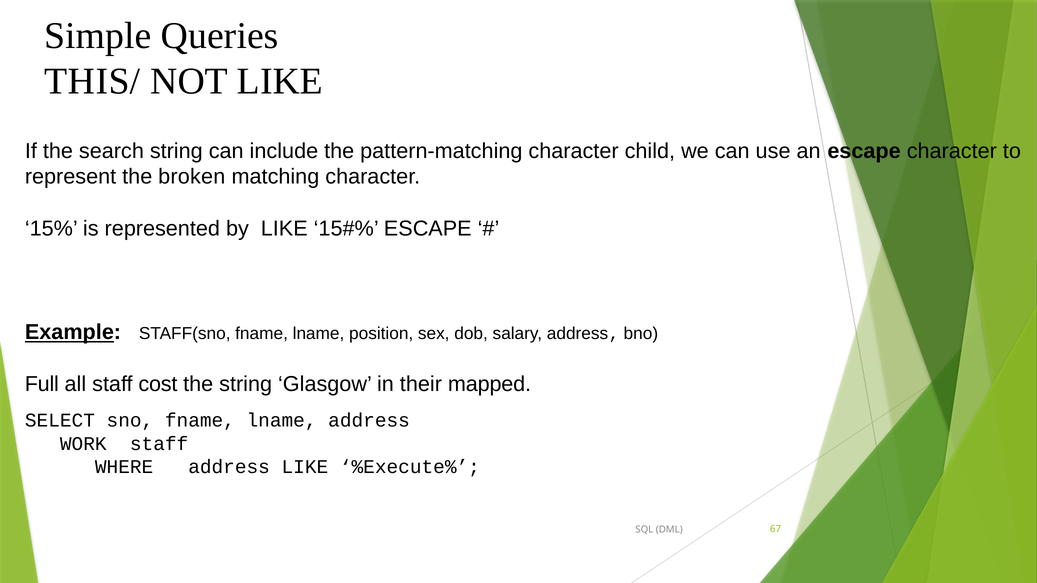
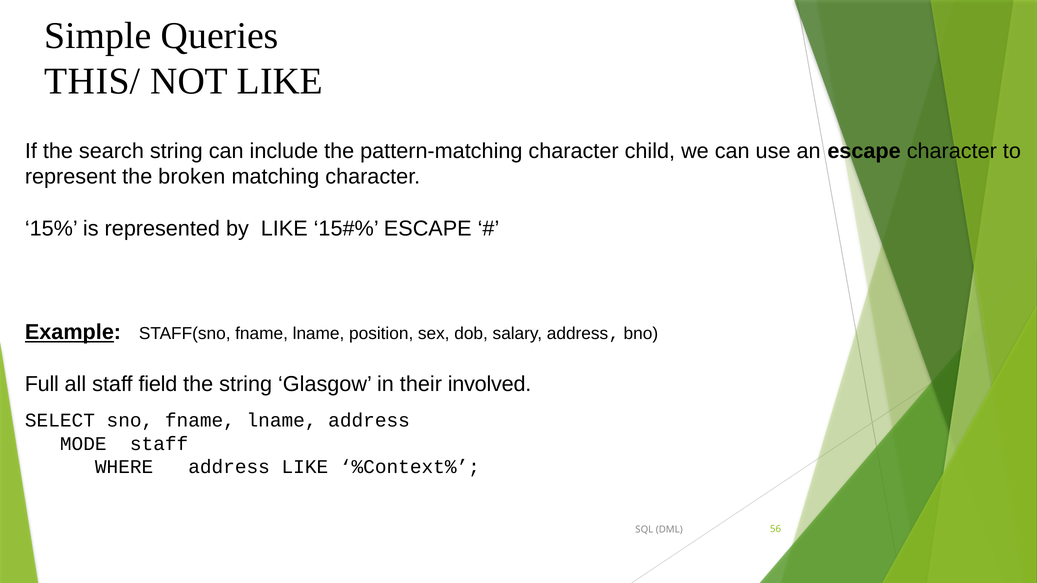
cost: cost -> field
mapped: mapped -> involved
WORK: WORK -> MODE
%Execute%: %Execute% -> %Context%
67: 67 -> 56
